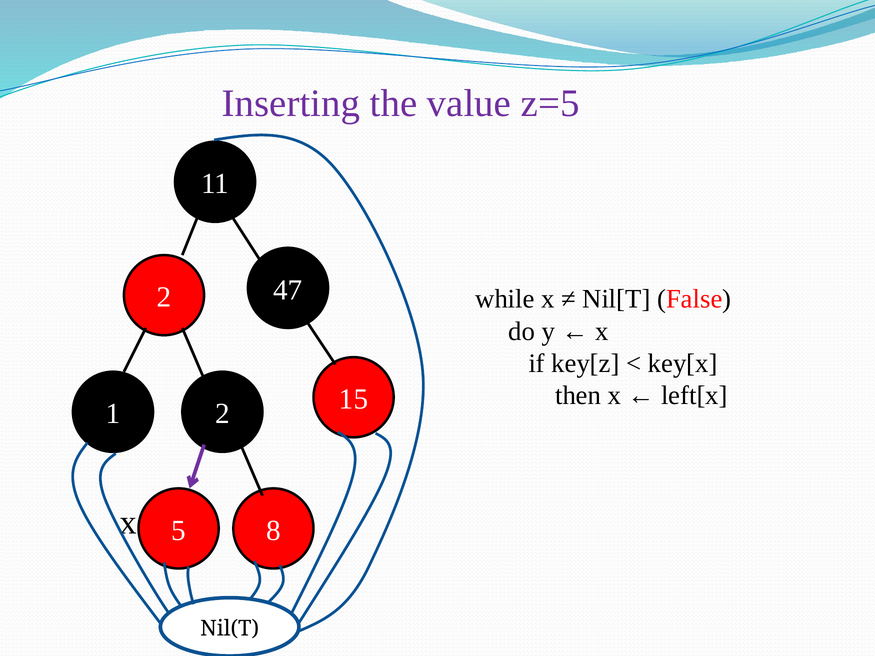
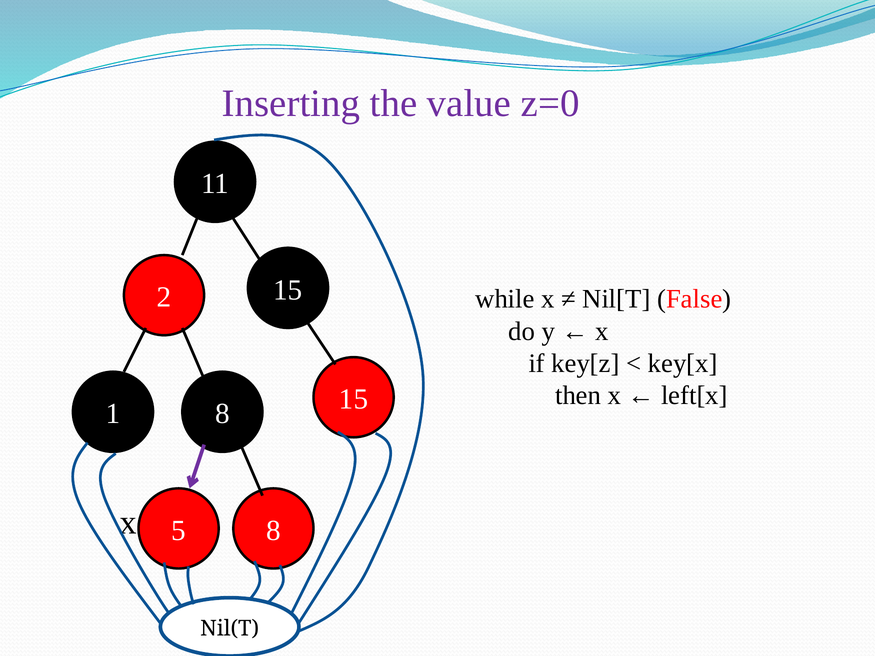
z=5: z=5 -> z=0
2 47: 47 -> 15
1 2: 2 -> 8
